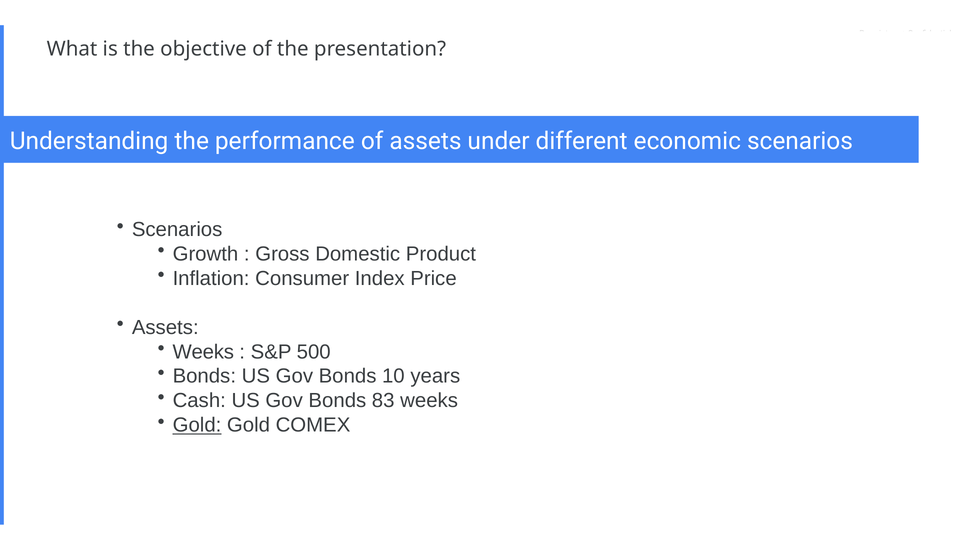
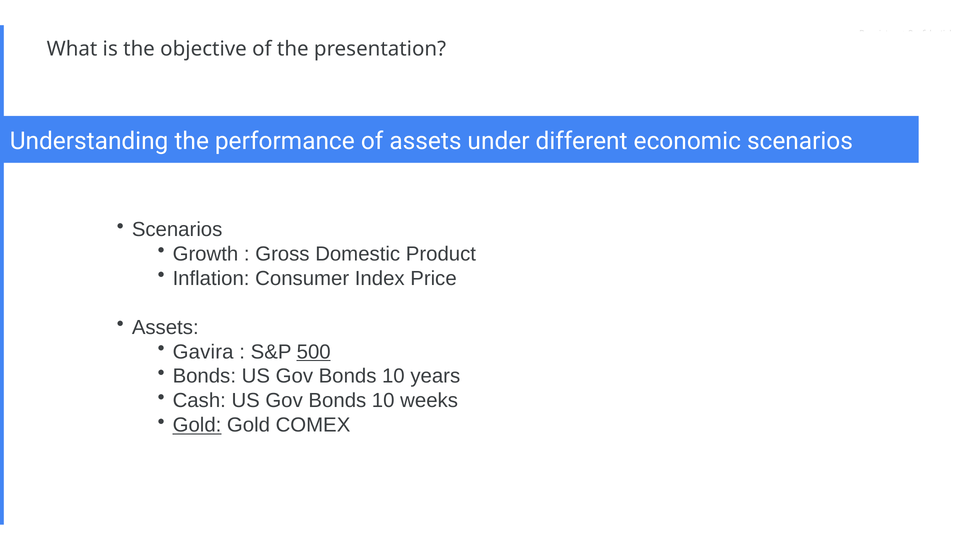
Weeks at (203, 352): Weeks -> Gavira
500 underline: none -> present
83 at (383, 401): 83 -> 10
